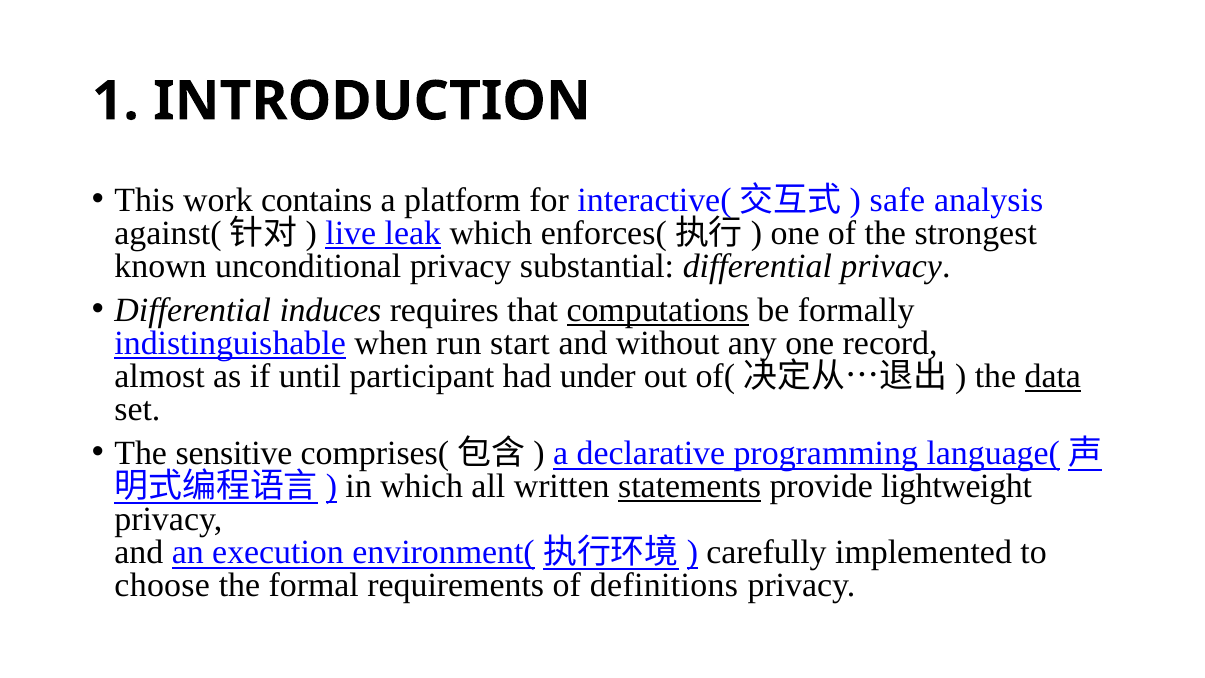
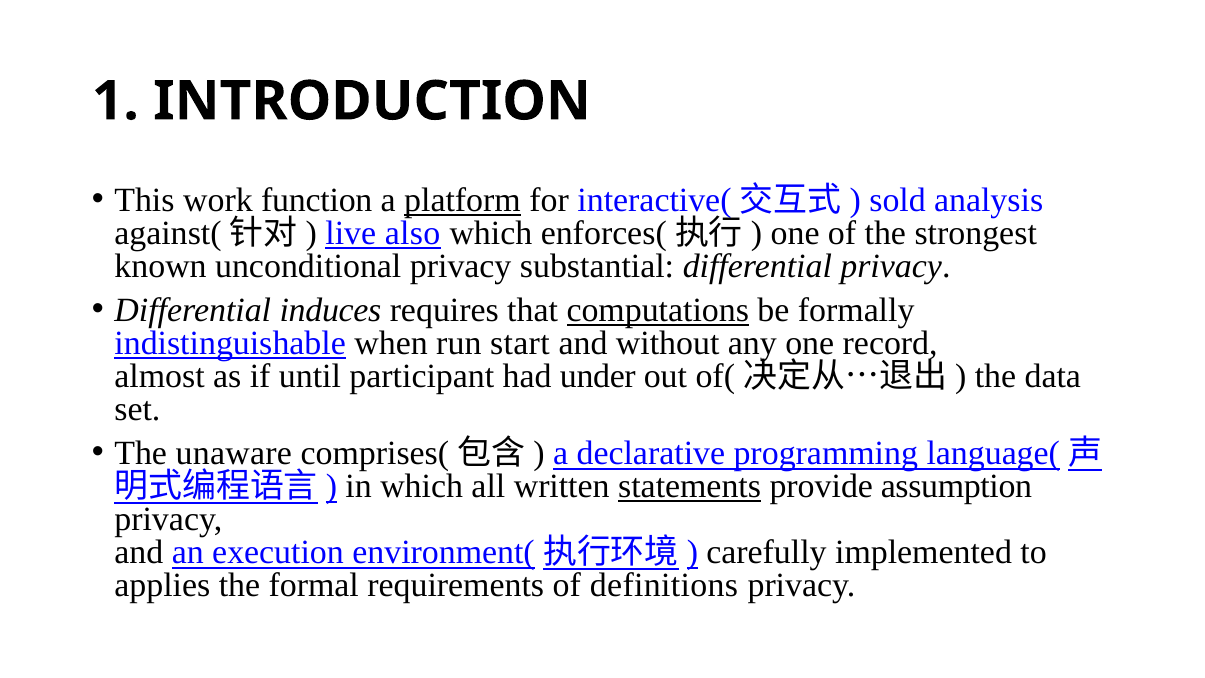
contains: contains -> function
platform underline: none -> present
safe: safe -> sold
leak: leak -> also
data underline: present -> none
sensitive: sensitive -> unaware
lightweight: lightweight -> assumption
choose: choose -> applies
